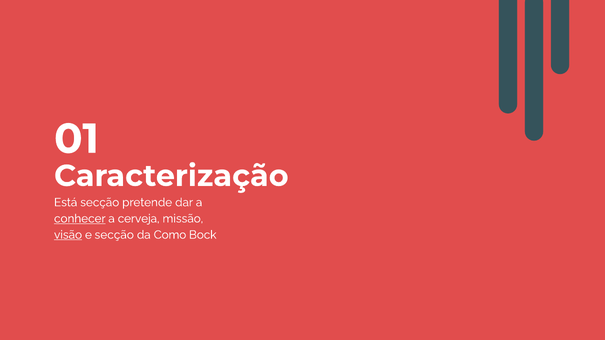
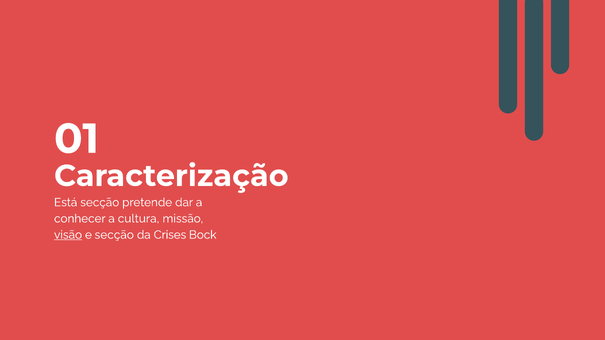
conhecer underline: present -> none
cerveja: cerveja -> cultura
Como: Como -> Crises
